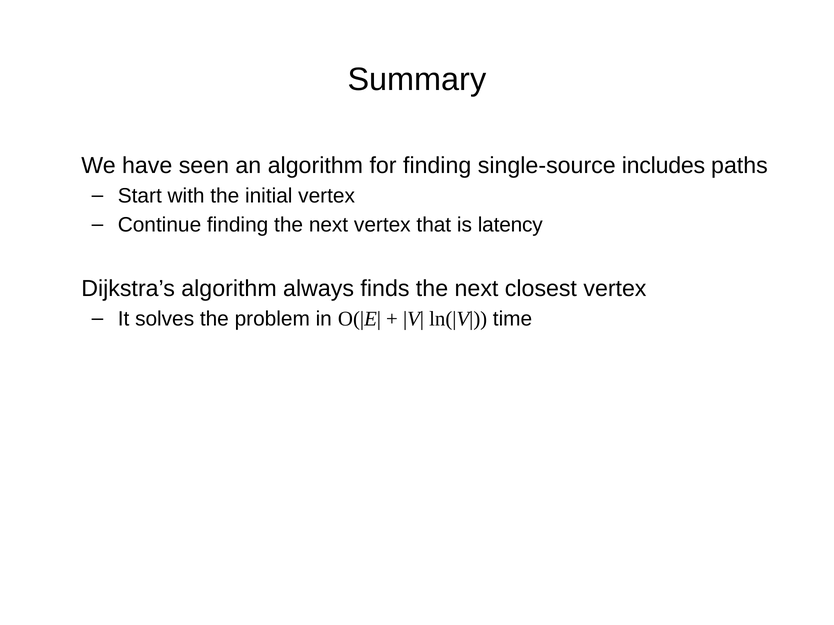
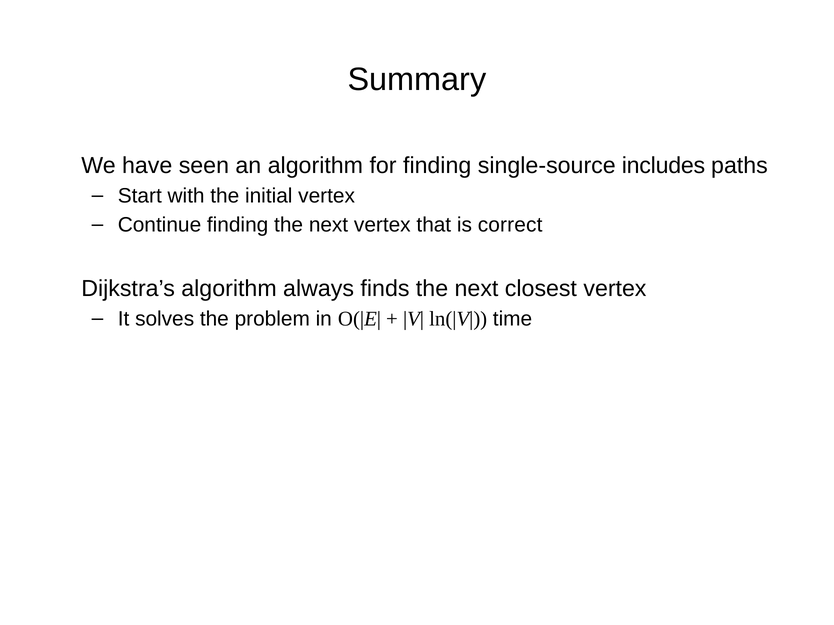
latency: latency -> correct
